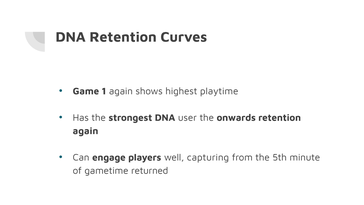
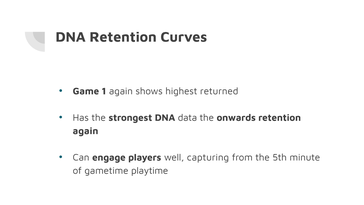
playtime: playtime -> returned
user: user -> data
returned: returned -> playtime
